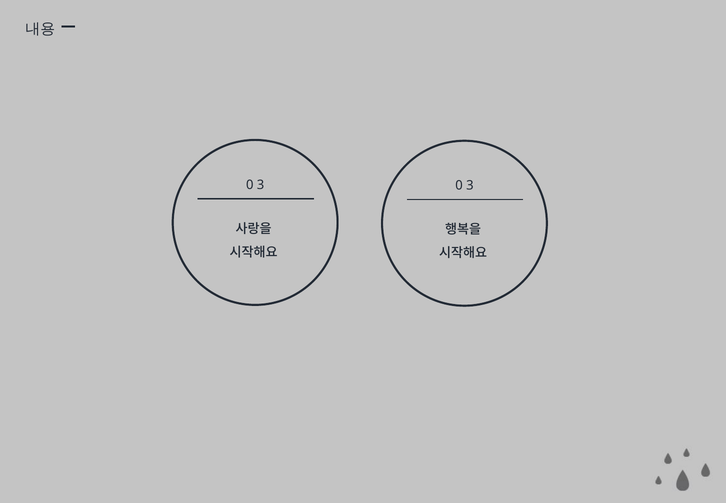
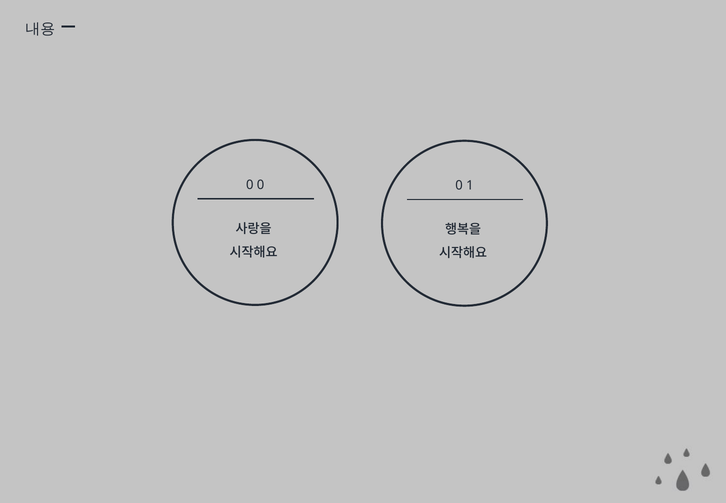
3 at (261, 185): 3 -> 0
3 at (470, 185): 3 -> 1
